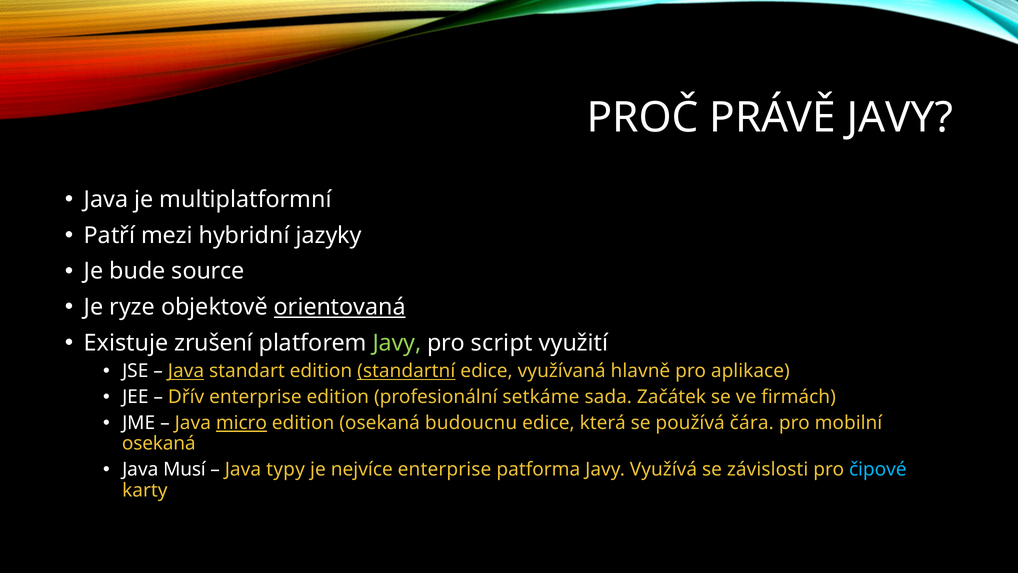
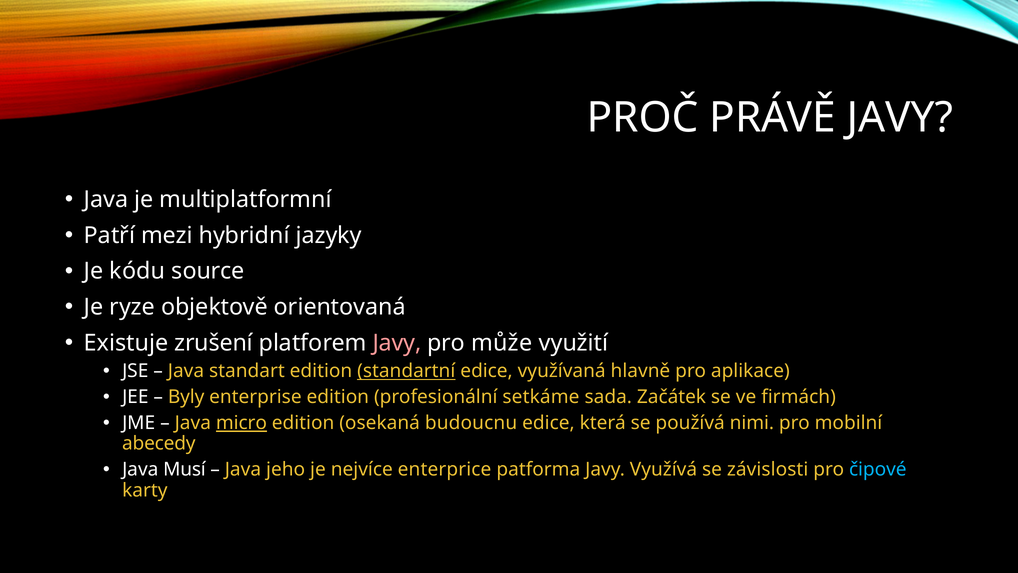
bude: bude -> kódu
orientovaná underline: present -> none
Javy at (397, 343) colour: light green -> pink
script: script -> může
Java at (186, 371) underline: present -> none
Dřív: Dřív -> Byly
čára: čára -> nimi
osekaná at (159, 443): osekaná -> abecedy
typy: typy -> jeho
nejvíce enterprise: enterprise -> enterprice
